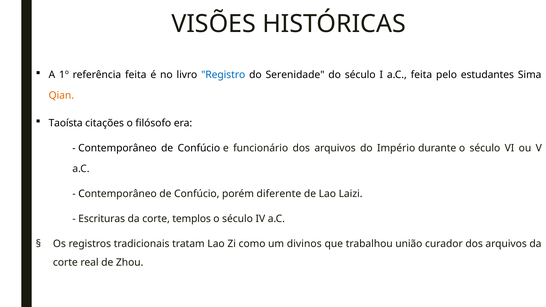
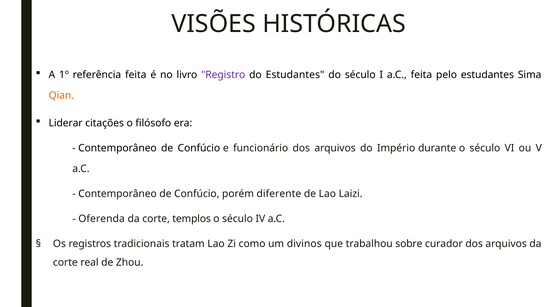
Registro colour: blue -> purple
do Serenidade: Serenidade -> Estudantes
Taoísta: Taoísta -> Liderar
Escrituras: Escrituras -> Oferenda
união: união -> sobre
